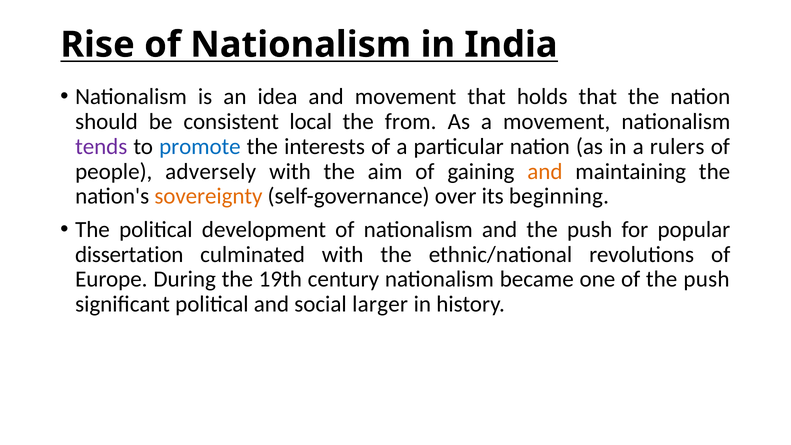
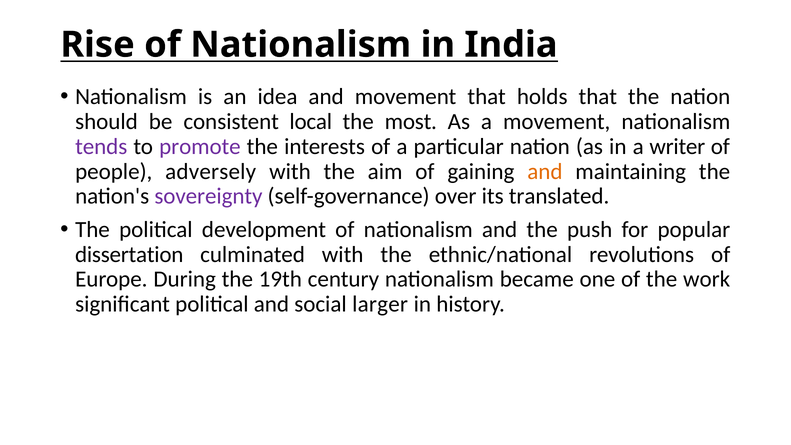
from: from -> most
promote colour: blue -> purple
rulers: rulers -> writer
sovereignty colour: orange -> purple
beginning: beginning -> translated
of the push: push -> work
